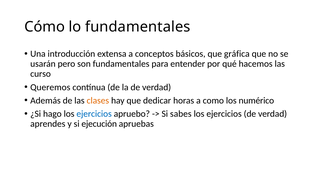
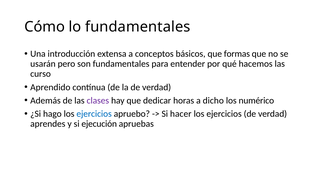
gráfica: gráfica -> formas
Queremos: Queremos -> Aprendido
clases colour: orange -> purple
como: como -> dicho
sabes: sabes -> hacer
